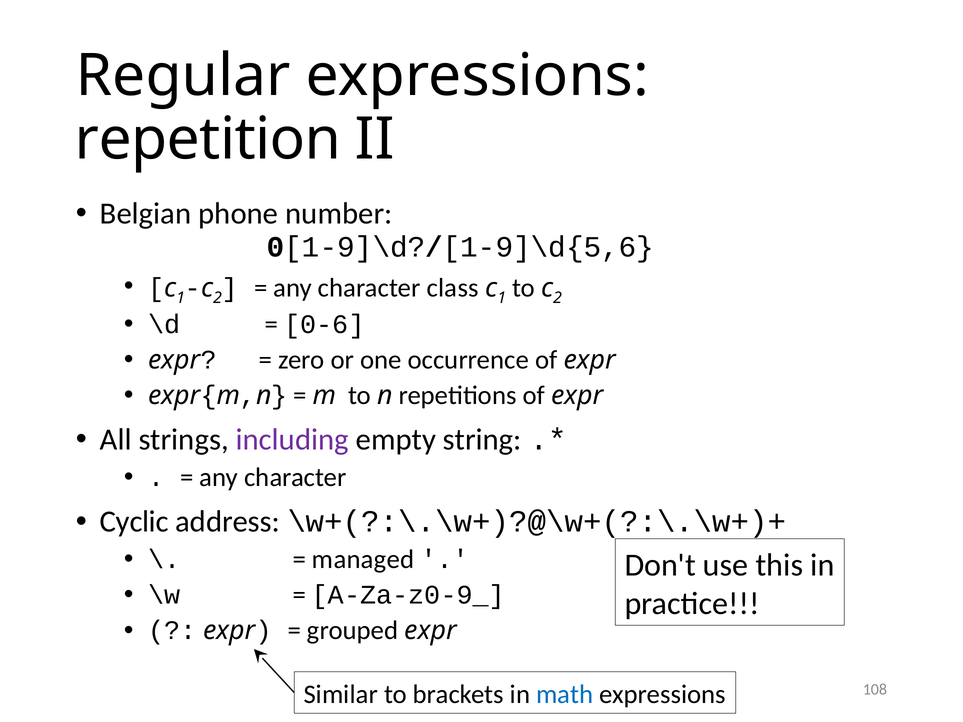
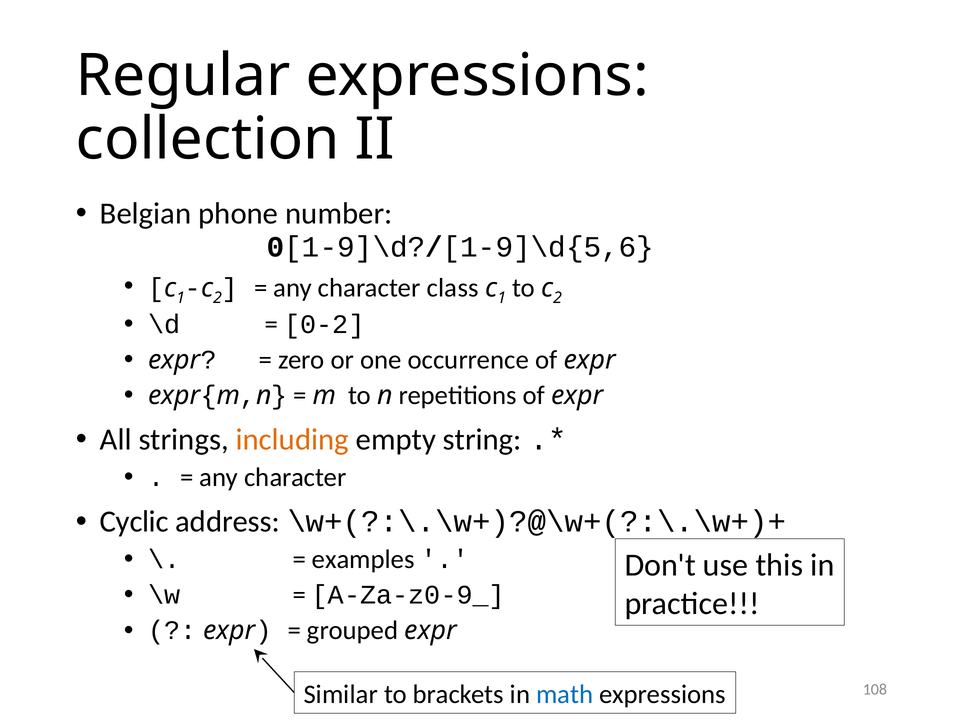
repetition: repetition -> collection
0-6: 0-6 -> 0-2
including colour: purple -> orange
managed: managed -> examples
